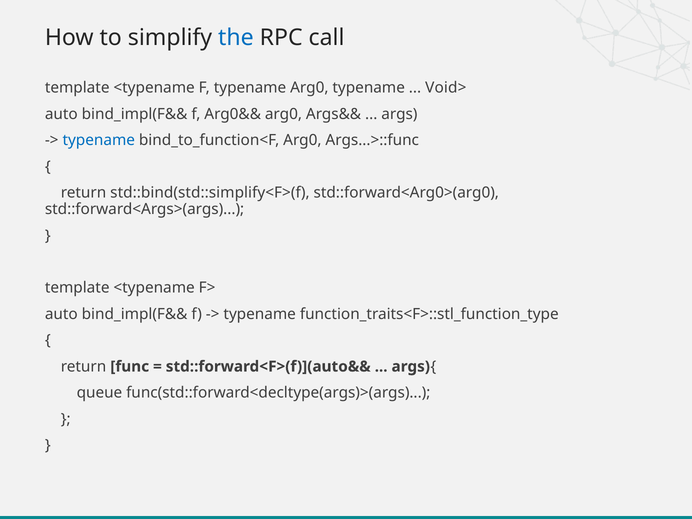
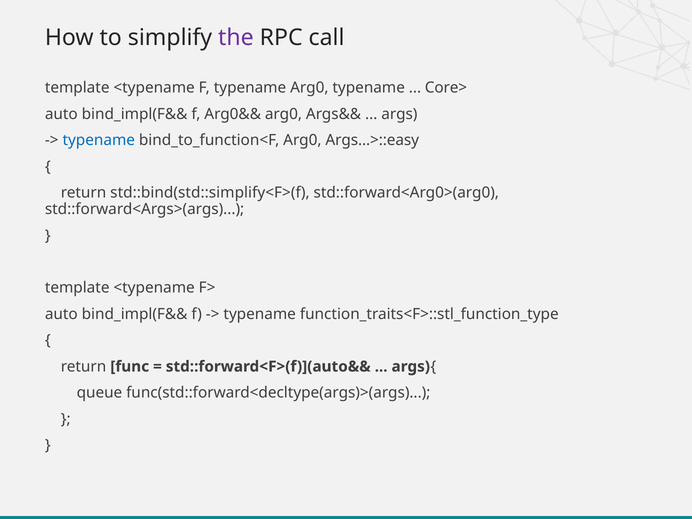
the colour: blue -> purple
Void>: Void> -> Core>
Args...>::func: Args...>::func -> Args...>::easy
